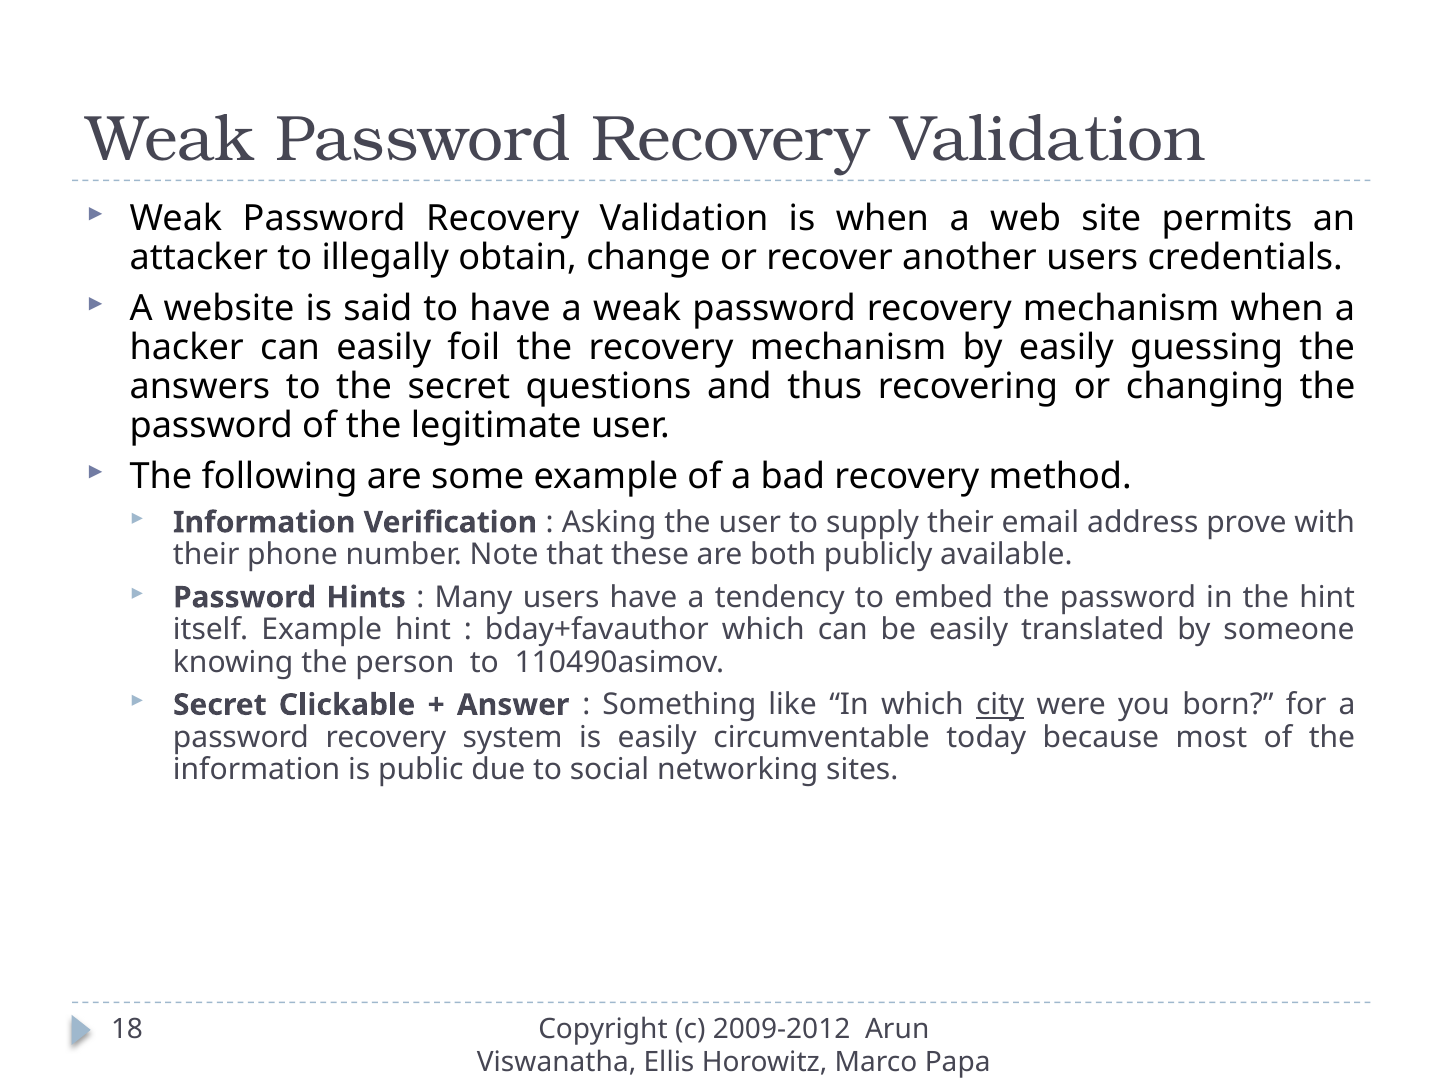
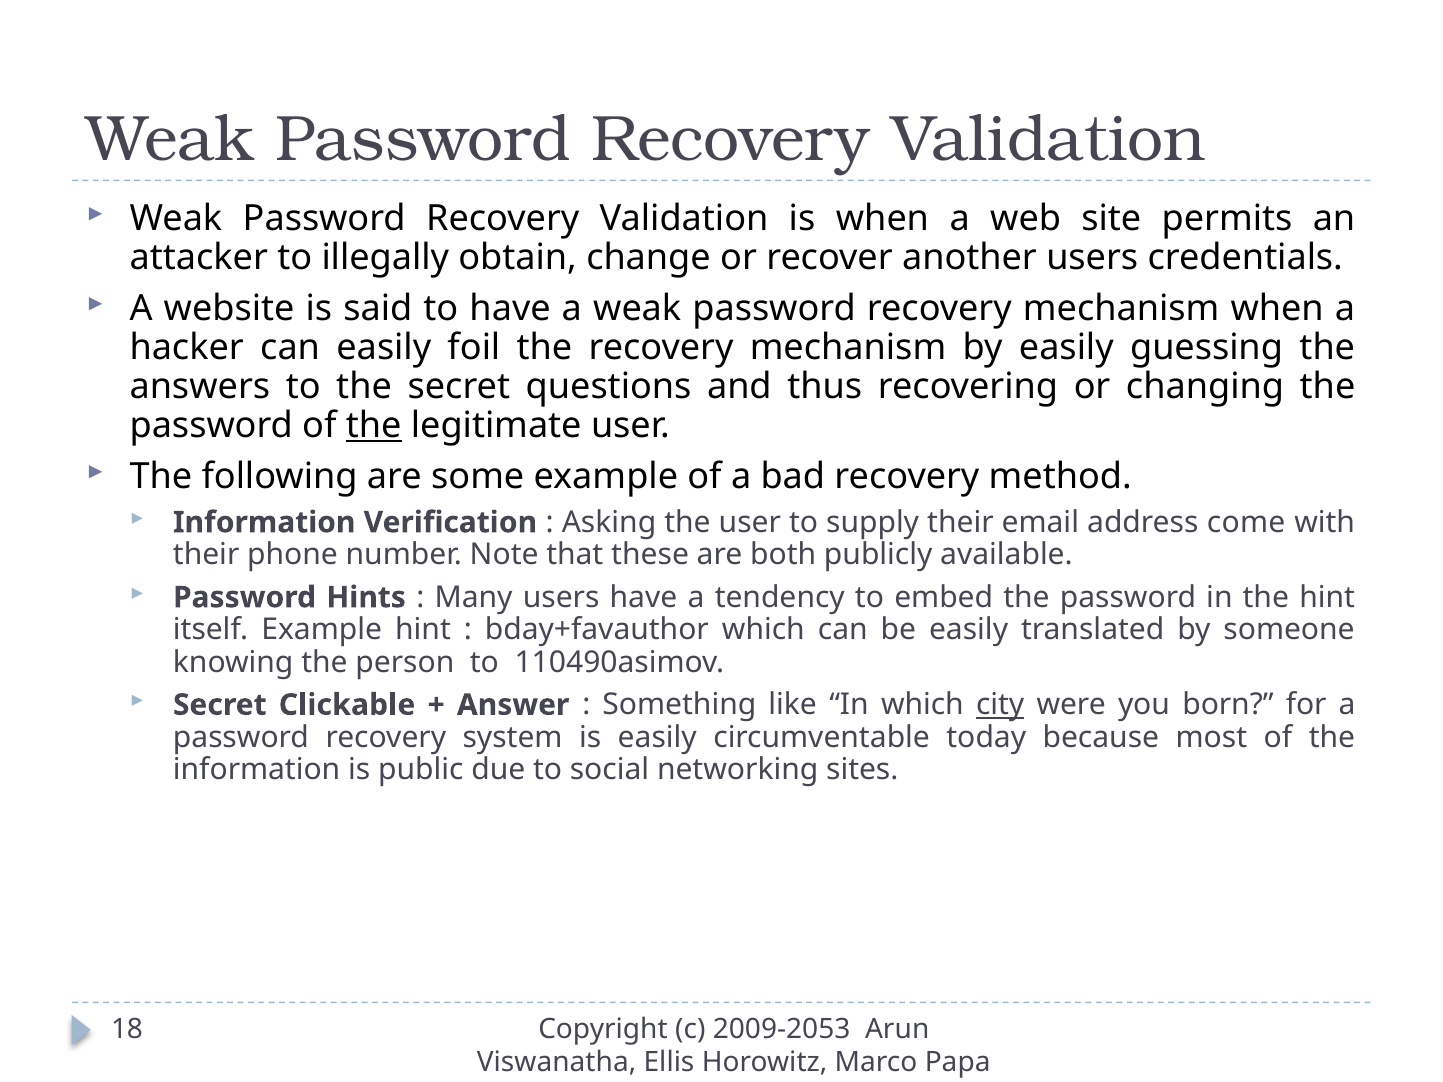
the at (374, 426) underline: none -> present
prove: prove -> come
2009-2012: 2009-2012 -> 2009-2053
